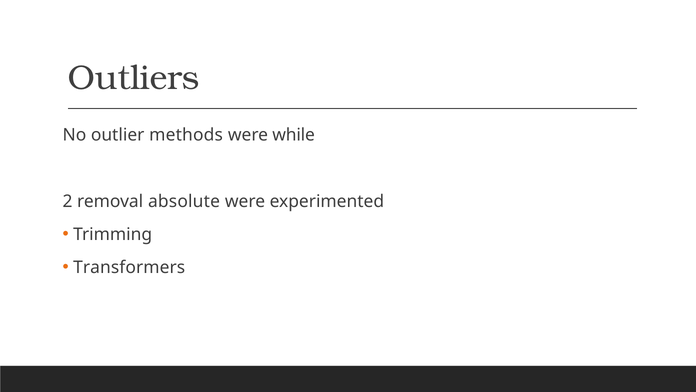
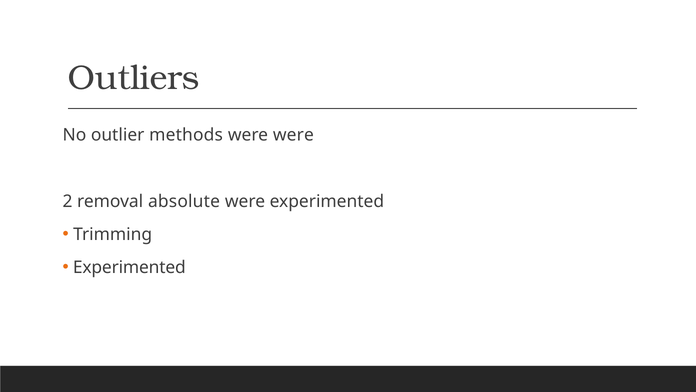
were while: while -> were
Transformers at (129, 267): Transformers -> Experimented
